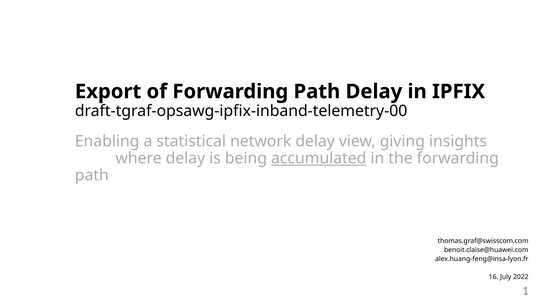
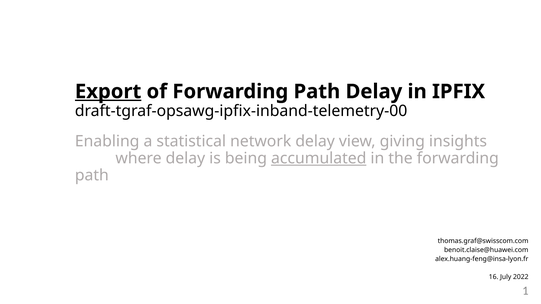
Export underline: none -> present
